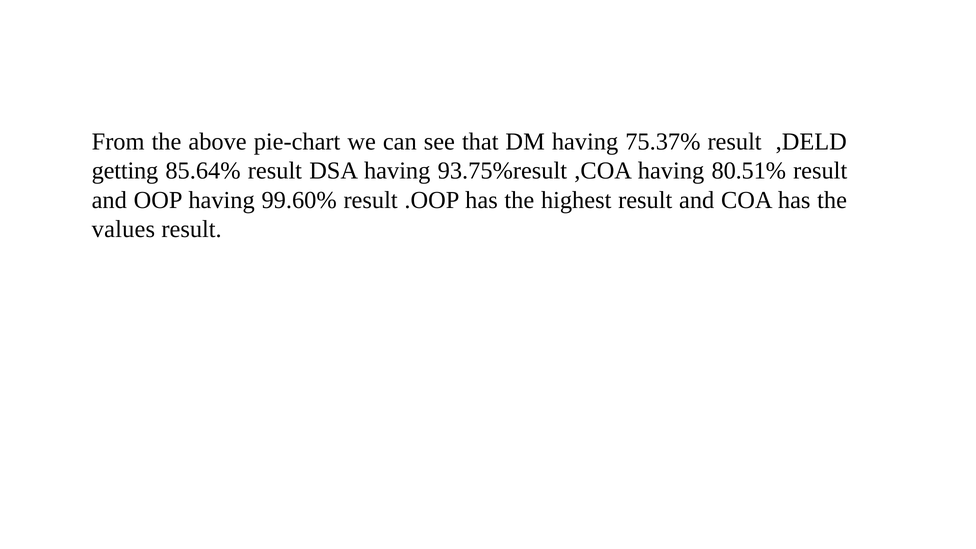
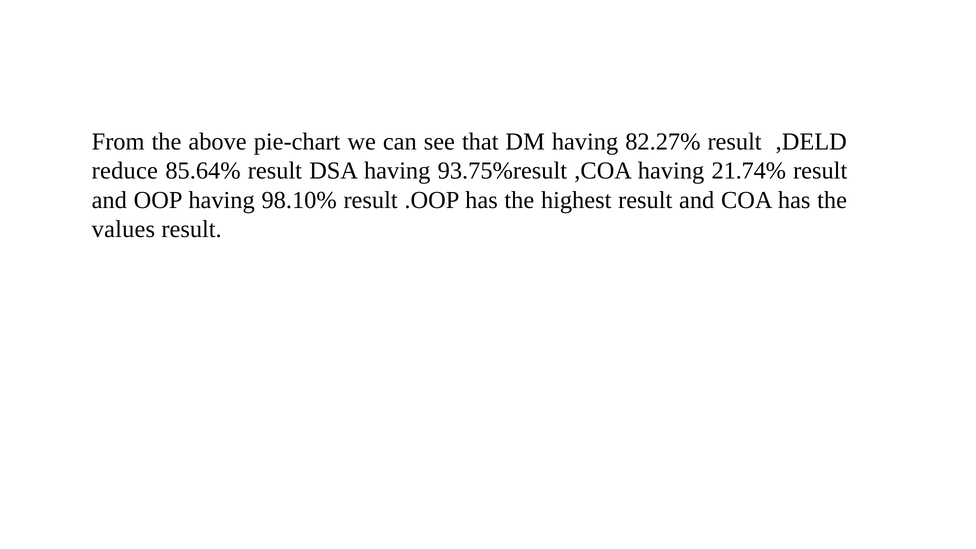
75.37%: 75.37% -> 82.27%
getting: getting -> reduce
80.51%: 80.51% -> 21.74%
99.60%: 99.60% -> 98.10%
